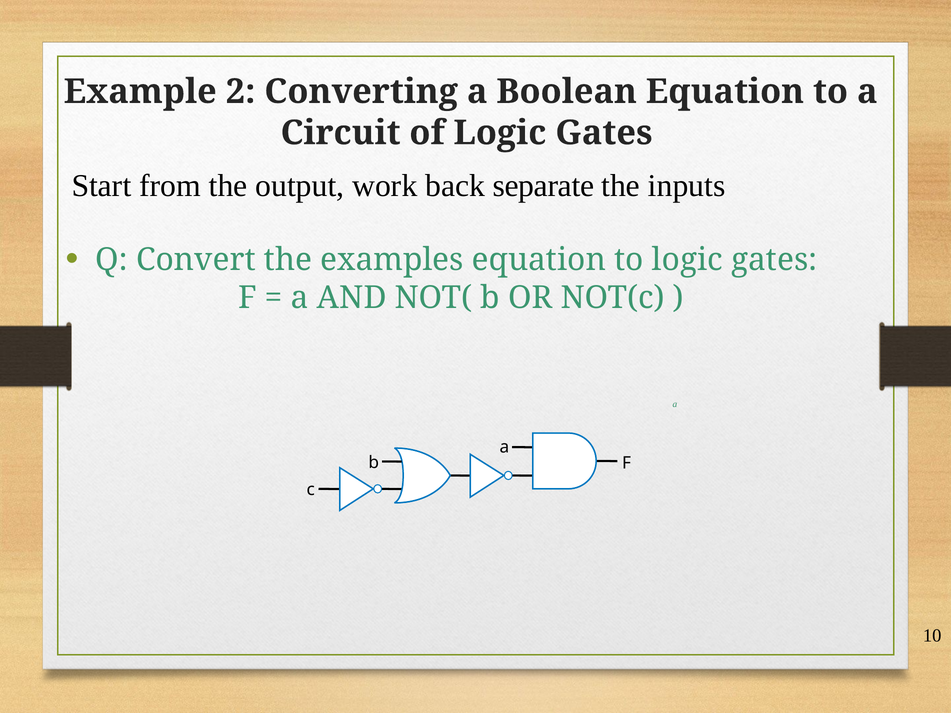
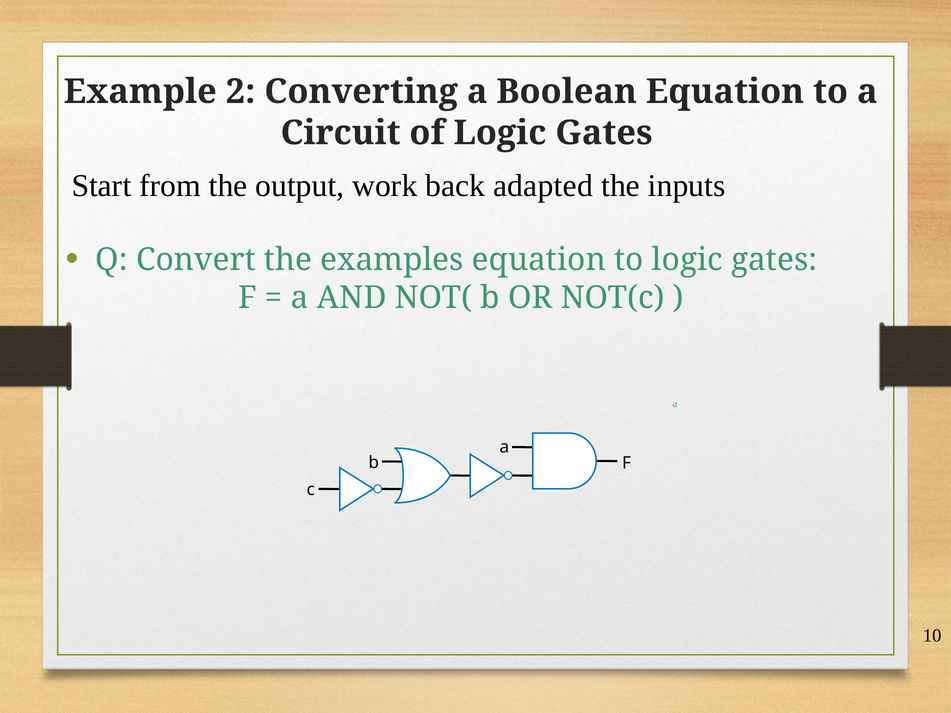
separate: separate -> adapted
